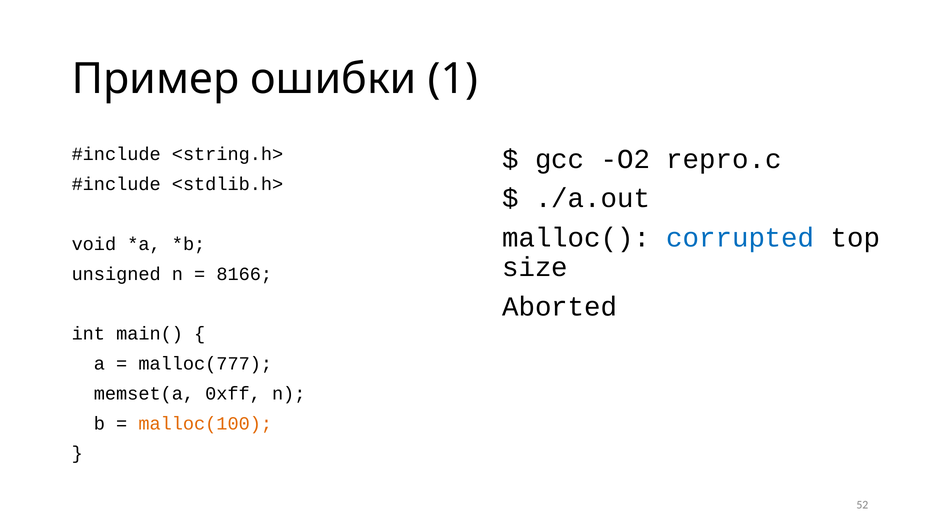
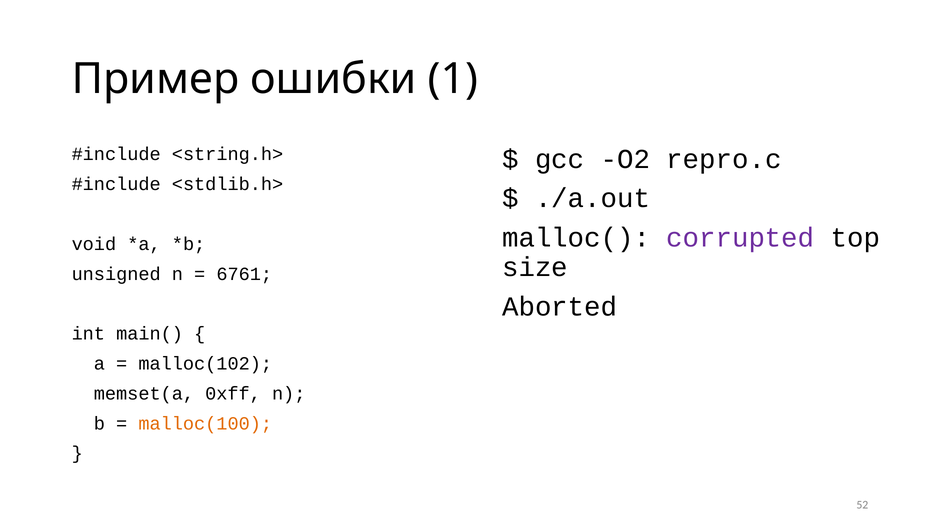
corrupted colour: blue -> purple
8166: 8166 -> 6761
malloc(777: malloc(777 -> malloc(102
